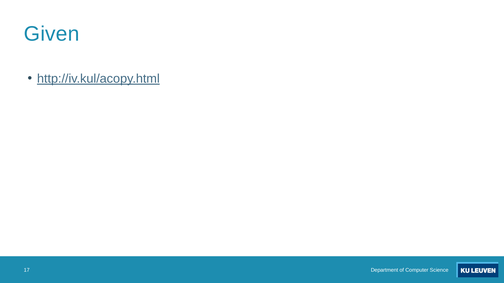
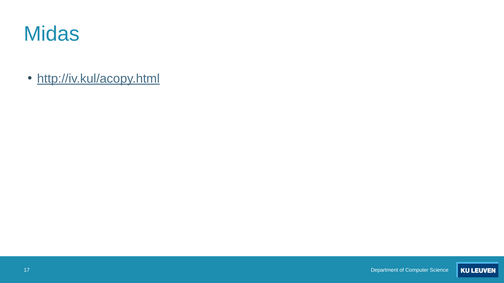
Given: Given -> Midas
